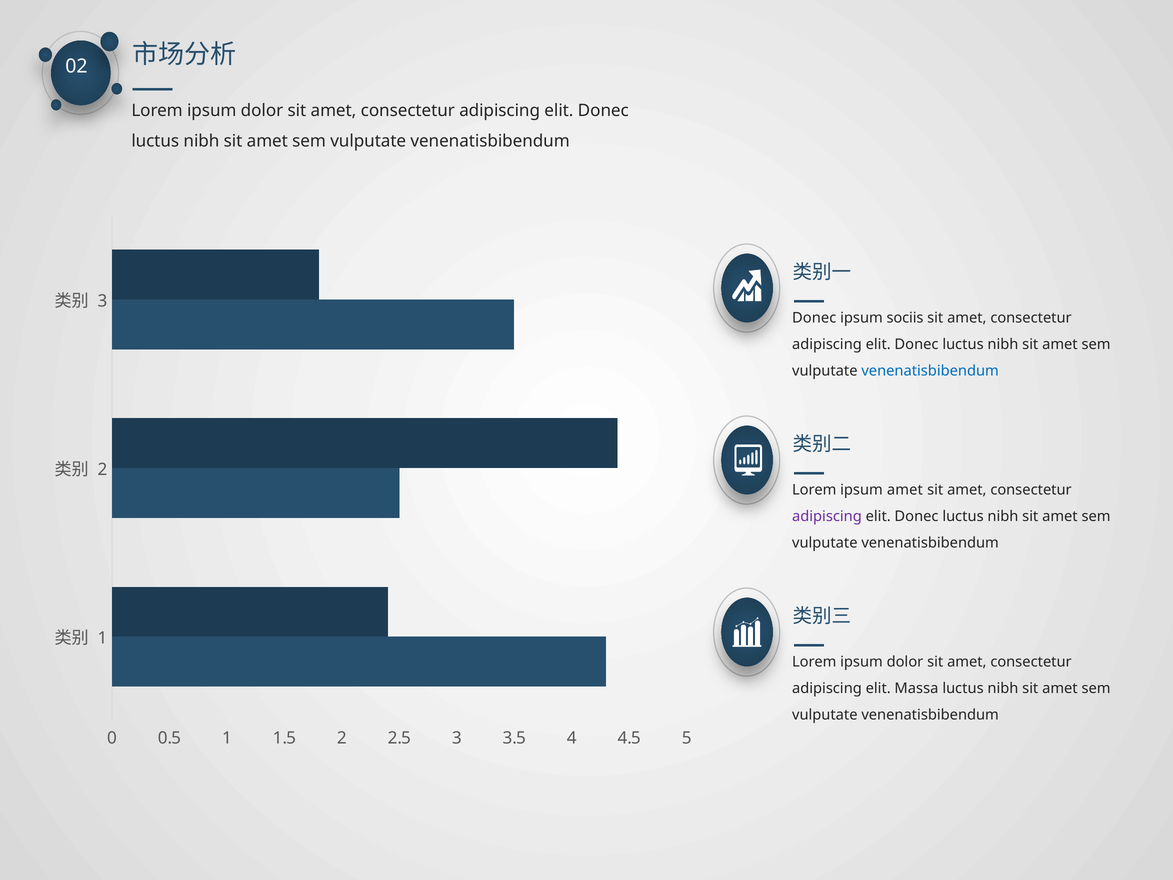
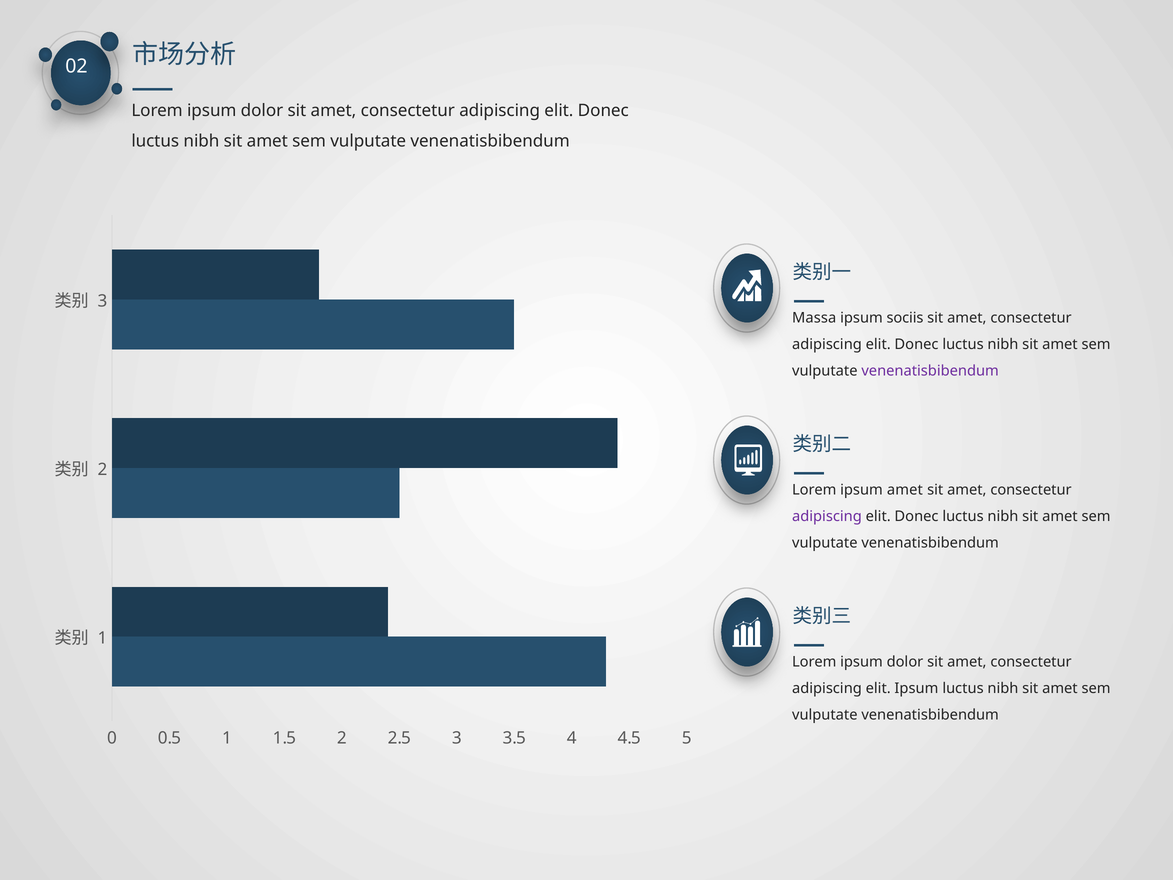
Donec at (814, 318): Donec -> Massa
venenatisbibendum at (930, 371) colour: blue -> purple
elit Massa: Massa -> Ipsum
